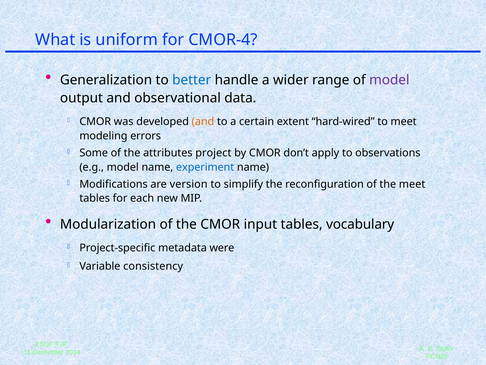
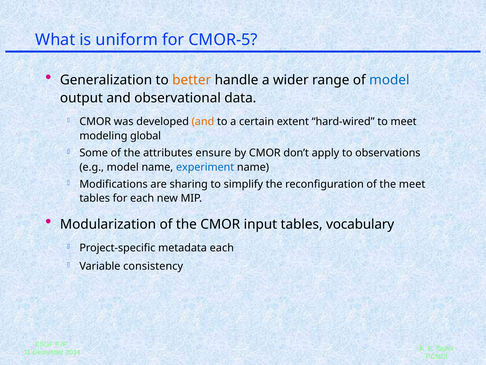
CMOR-4: CMOR-4 -> CMOR-5
better colour: blue -> orange
model at (389, 80) colour: purple -> blue
errors: errors -> global
project: project -> ensure
version: version -> sharing
metadata were: were -> each
